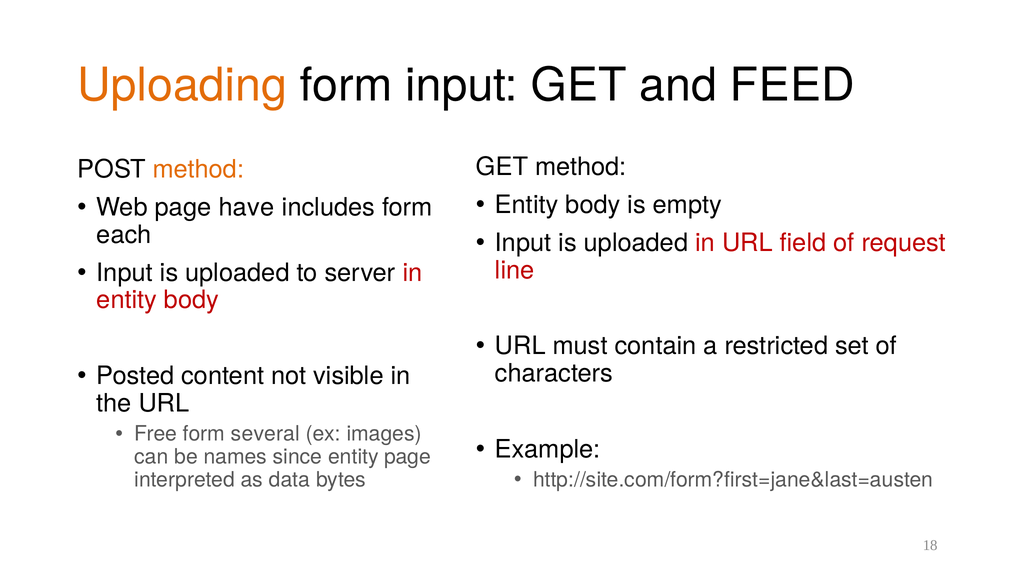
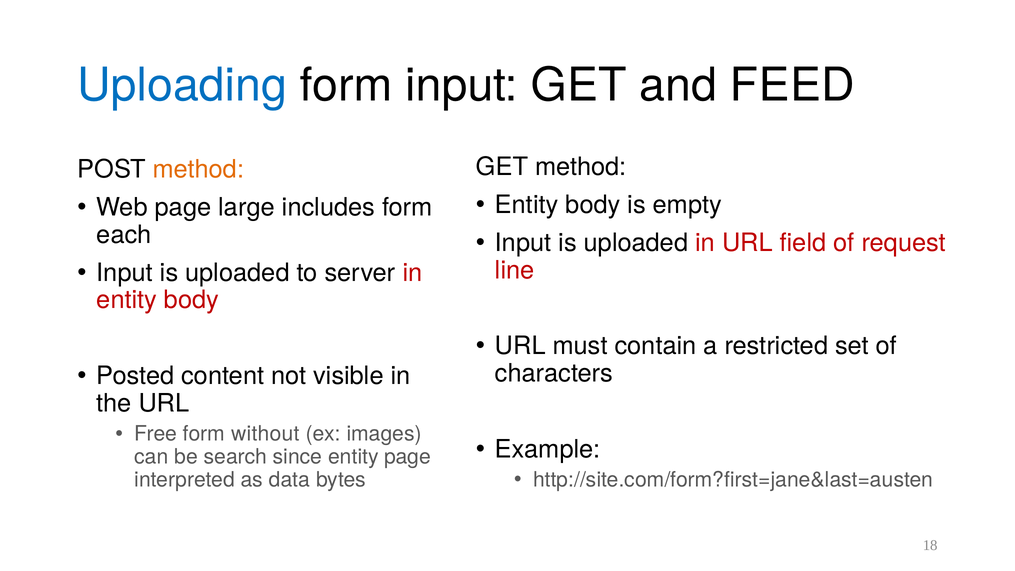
Uploading colour: orange -> blue
have: have -> large
several: several -> without
names: names -> search
